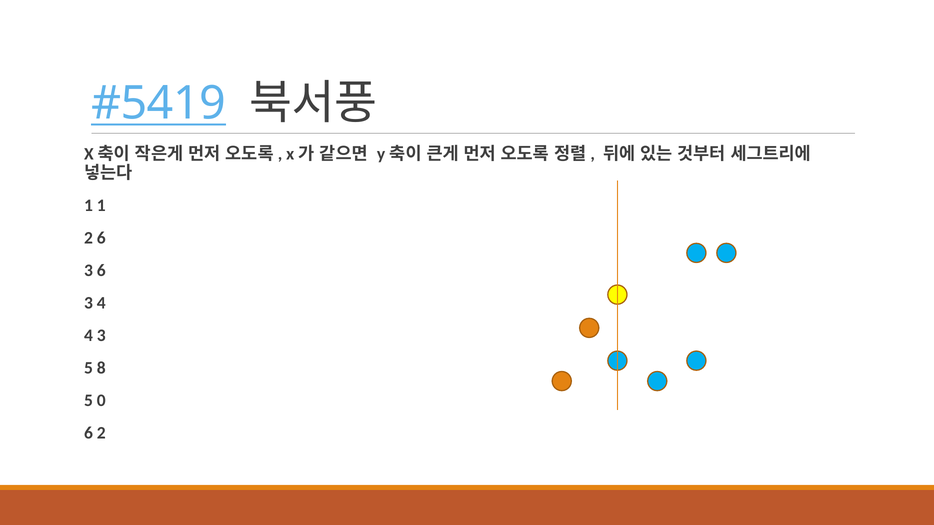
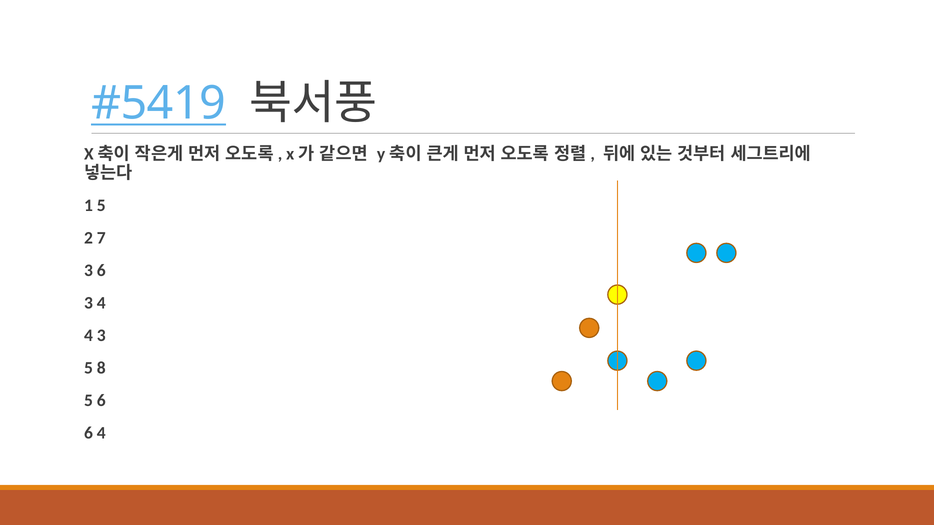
1 1: 1 -> 5
2 6: 6 -> 7
5 0: 0 -> 6
6 2: 2 -> 4
